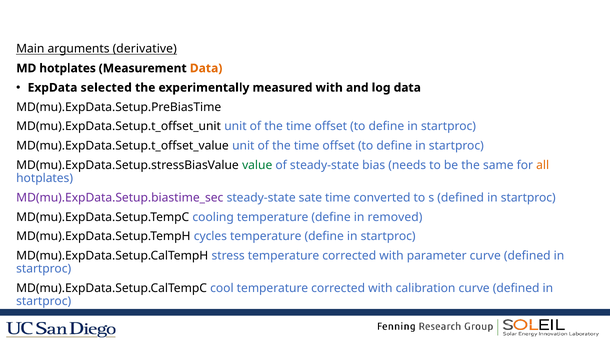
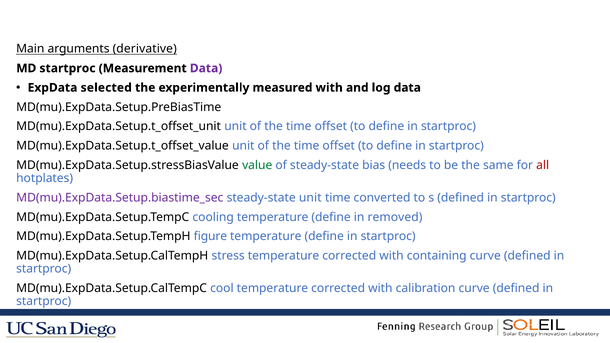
MD hotplates: hotplates -> startproc
Data at (206, 68) colour: orange -> purple
all colour: orange -> red
steady-state sate: sate -> unit
cycles: cycles -> figure
parameter: parameter -> containing
